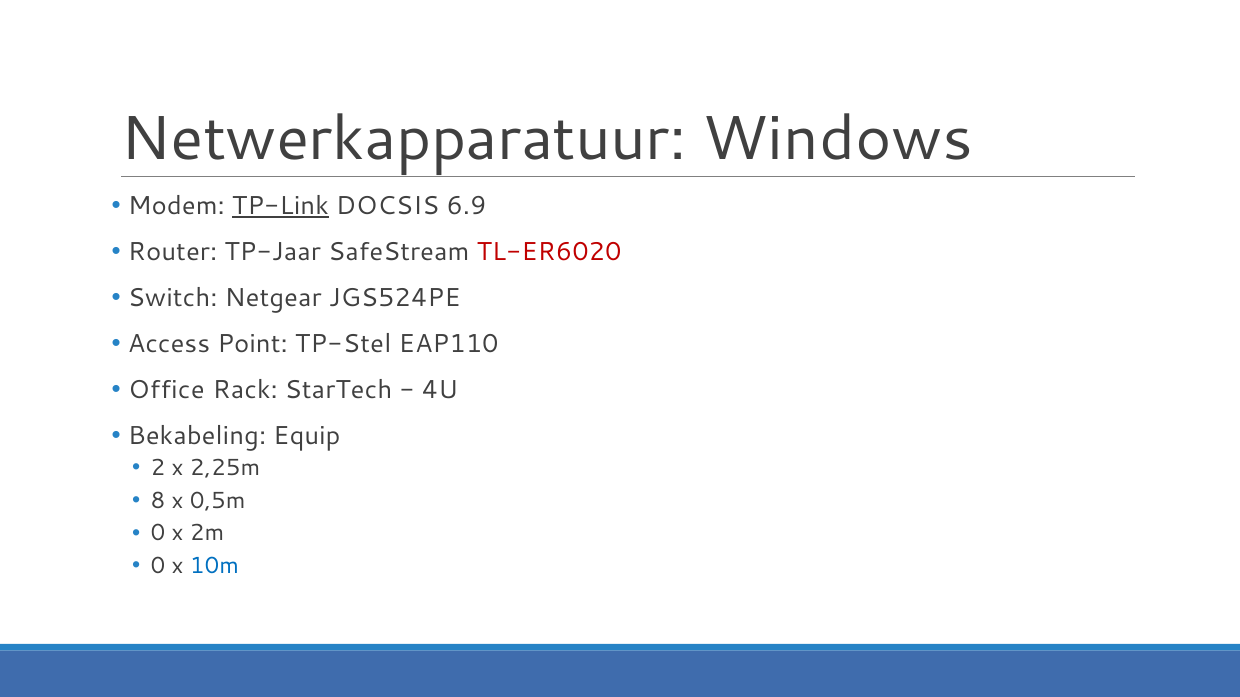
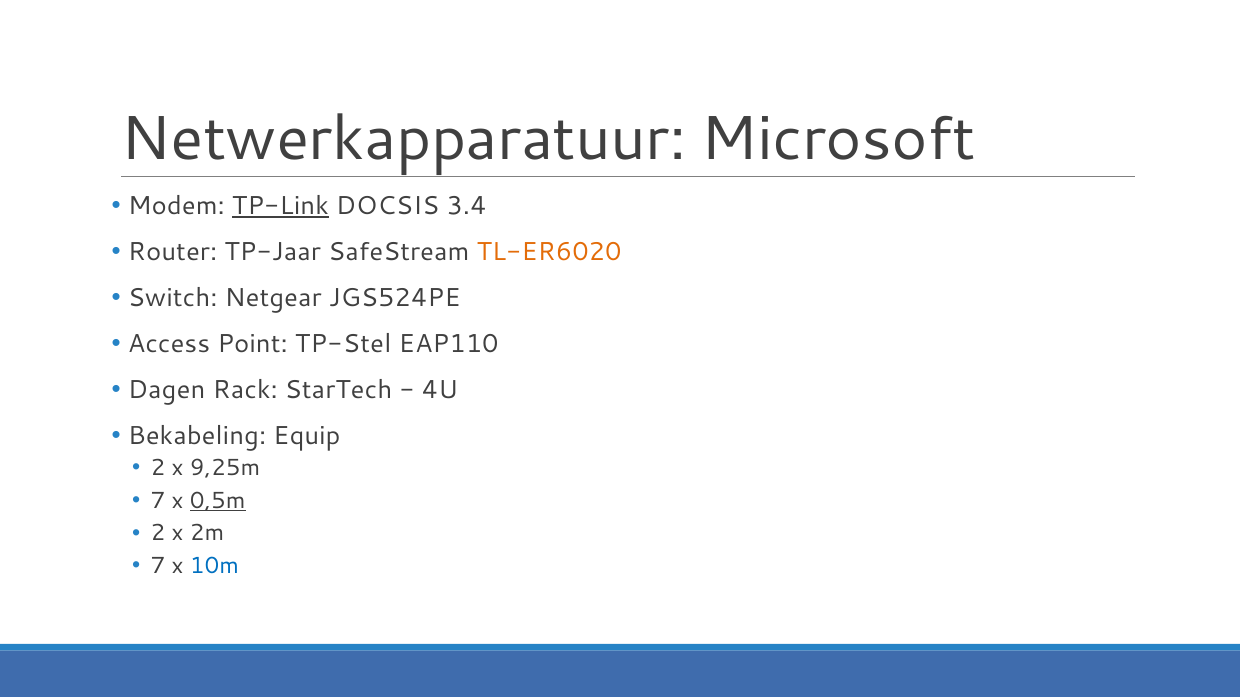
Windows: Windows -> Microsoft
6.9: 6.9 -> 3.4
TL-ER6020 colour: red -> orange
Office: Office -> Dagen
2,25m: 2,25m -> 9,25m
8 at (158, 501): 8 -> 7
0,5m underline: none -> present
0 at (158, 534): 0 -> 2
0 at (158, 566): 0 -> 7
